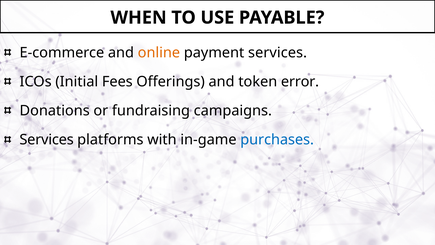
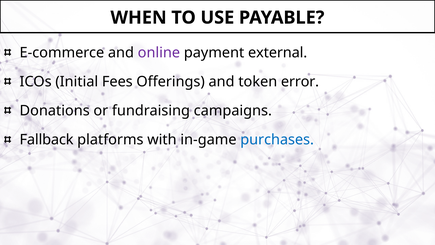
online colour: orange -> purple
payment services: services -> external
Services at (47, 140): Services -> Fallback
